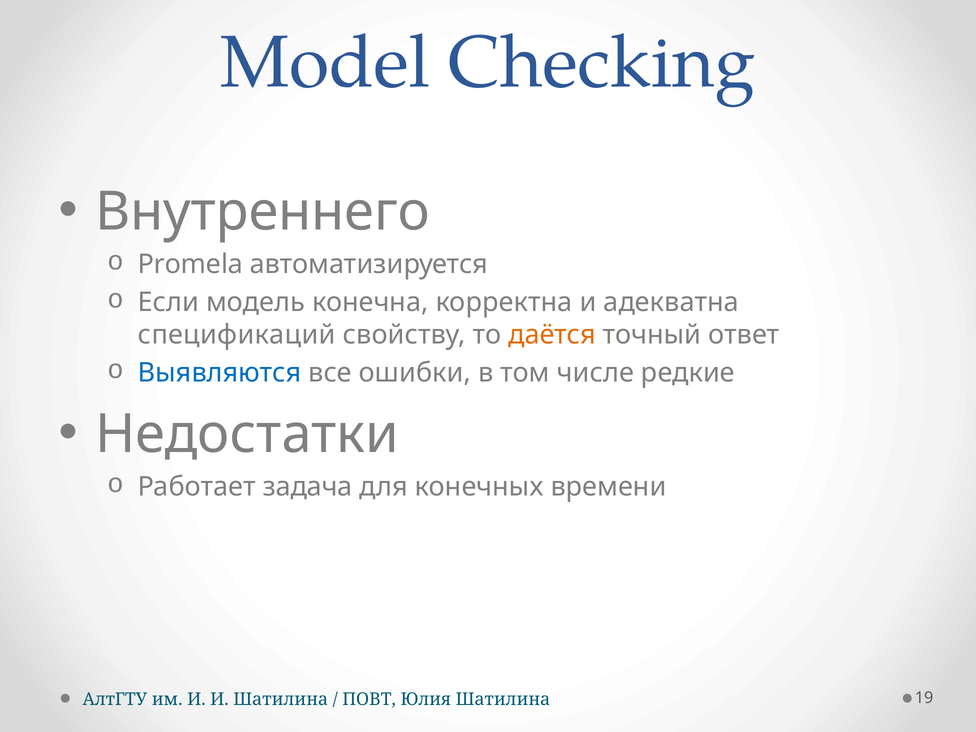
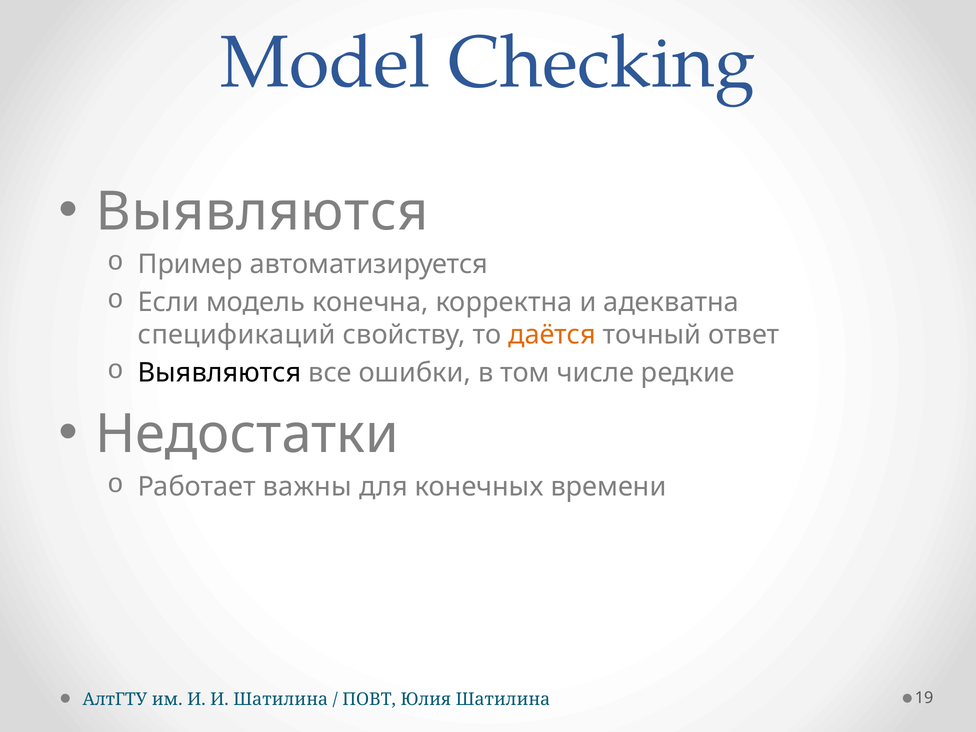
Внутреннего at (263, 212): Внутреннего -> Выявляются
Promela: Promela -> Пример
Выявляются at (220, 373) colour: blue -> black
задача: задача -> важны
